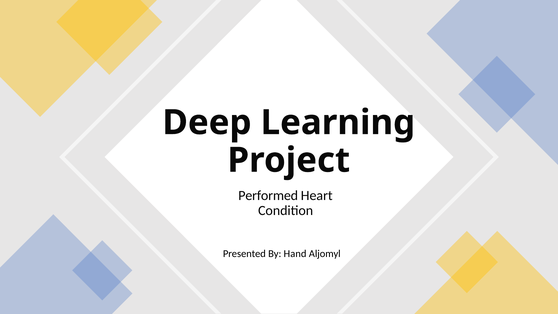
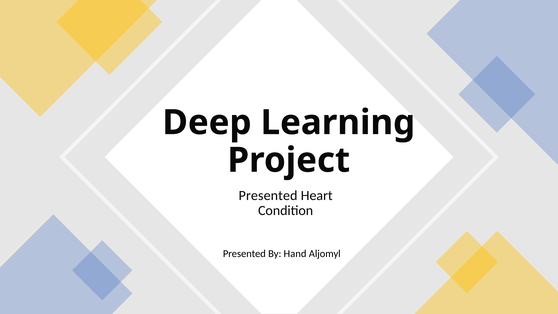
Performed at (268, 196): Performed -> Presented
